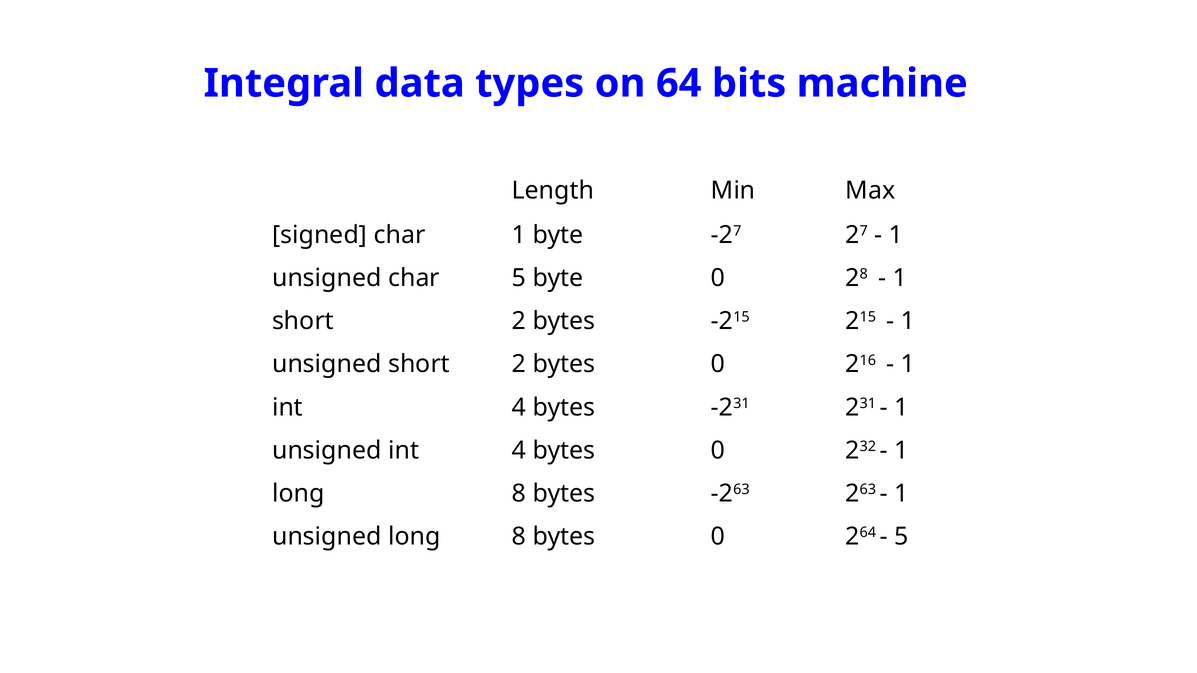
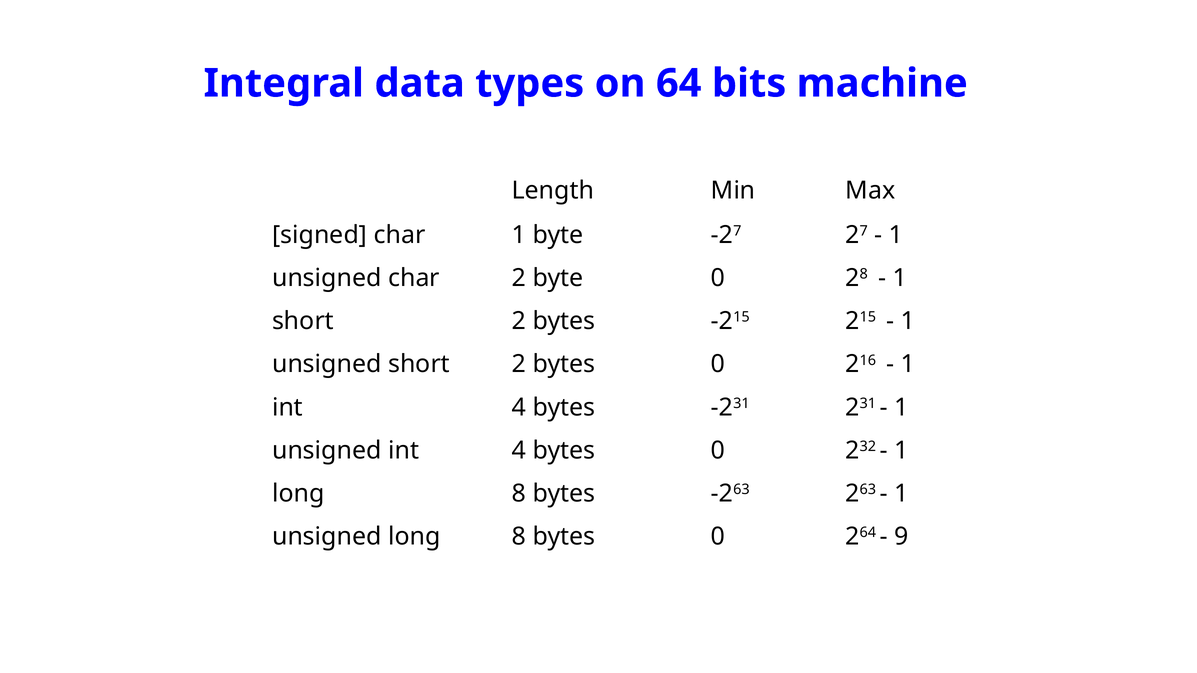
char 5: 5 -> 2
5 at (902, 537): 5 -> 9
